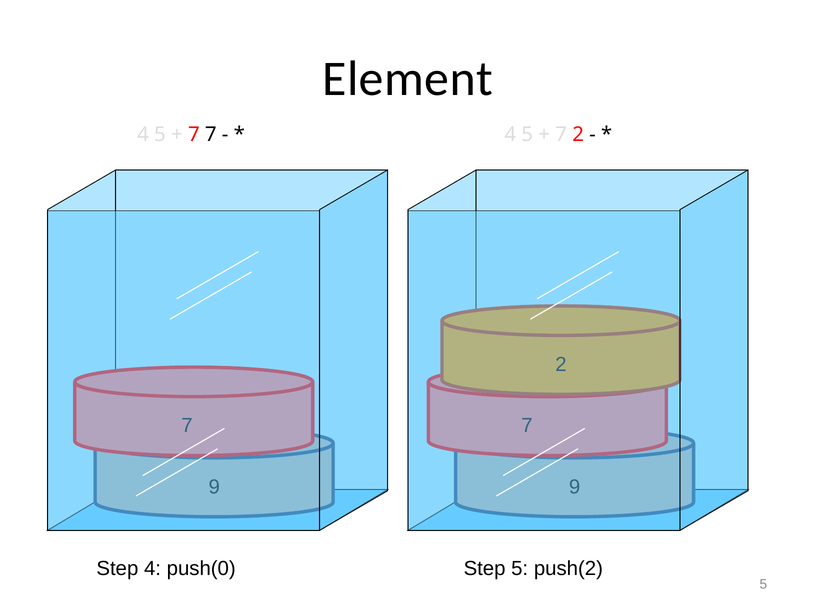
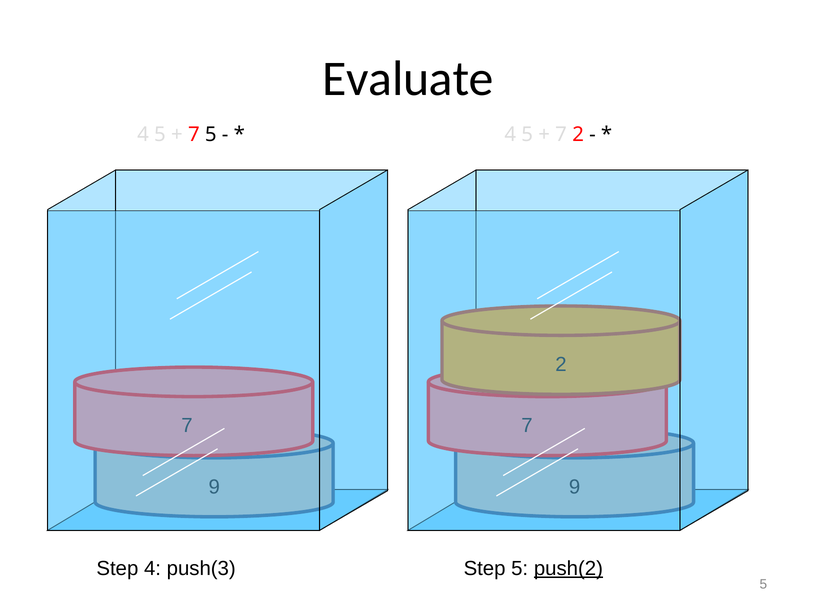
Element: Element -> Evaluate
7 7: 7 -> 5
push(0: push(0 -> push(3
push(2 underline: none -> present
